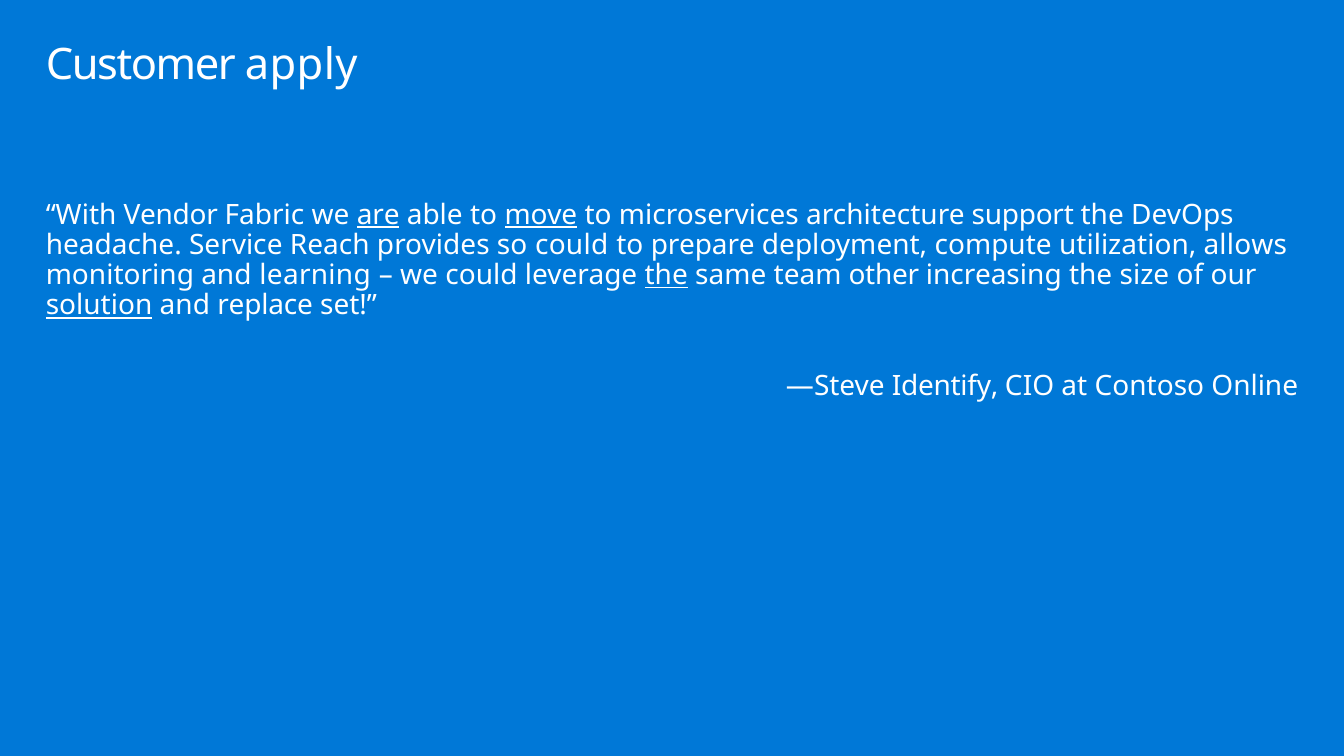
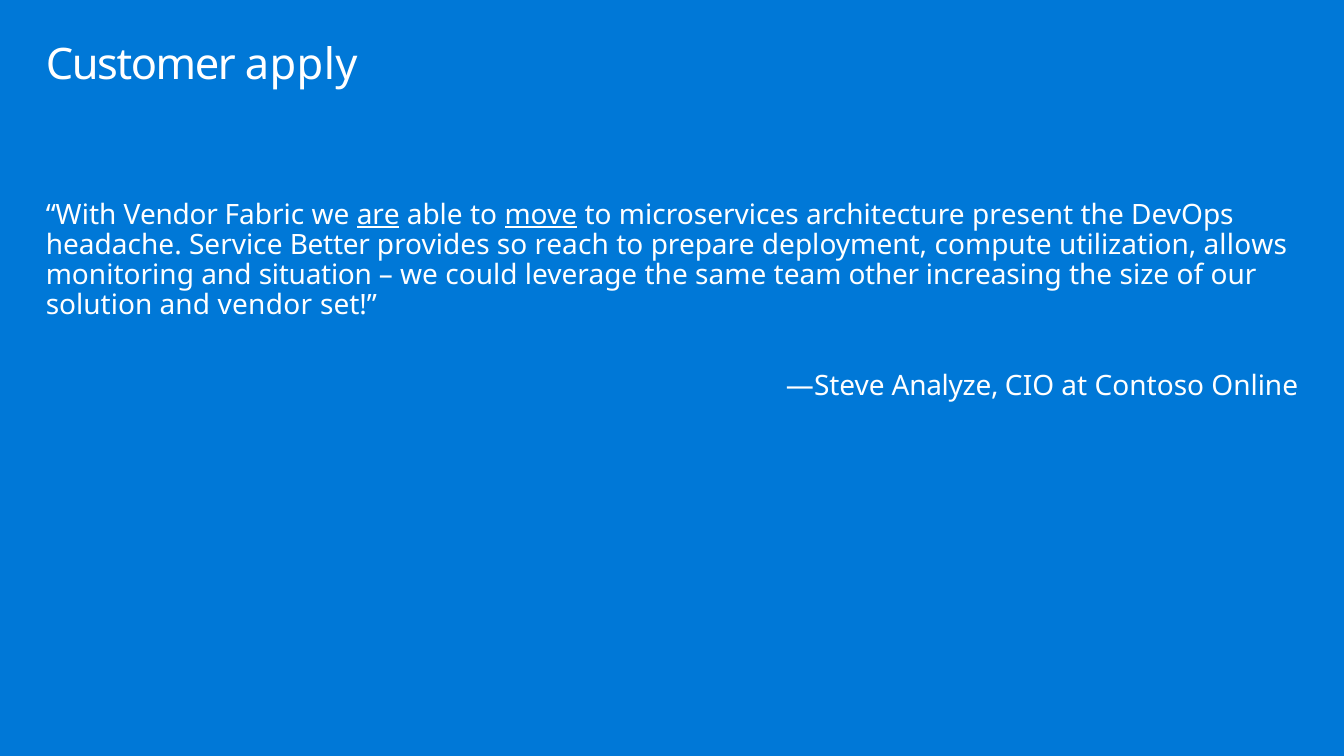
support: support -> present
Reach: Reach -> Better
so could: could -> reach
learning: learning -> situation
the at (666, 275) underline: present -> none
solution underline: present -> none
and replace: replace -> vendor
Identify: Identify -> Analyze
